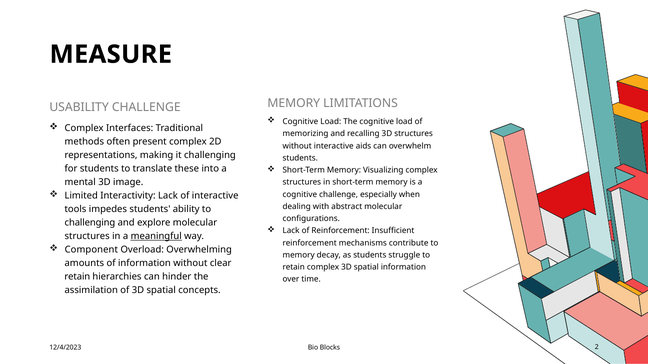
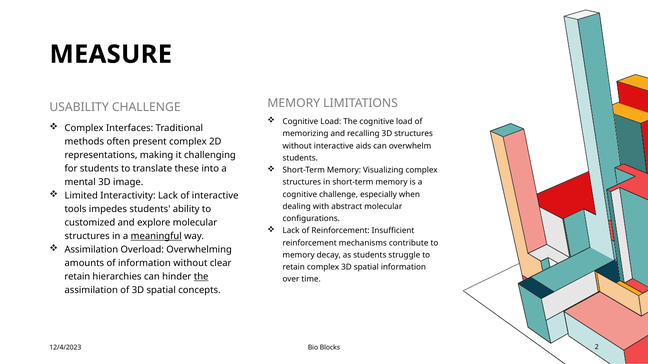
challenging at (90, 223): challenging -> customized
Component at (91, 250): Component -> Assimilation
the at (201, 277) underline: none -> present
